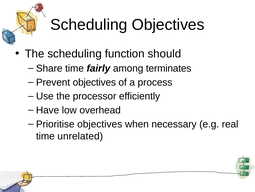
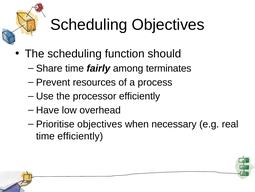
Prevent objectives: objectives -> resources
time unrelated: unrelated -> efficiently
